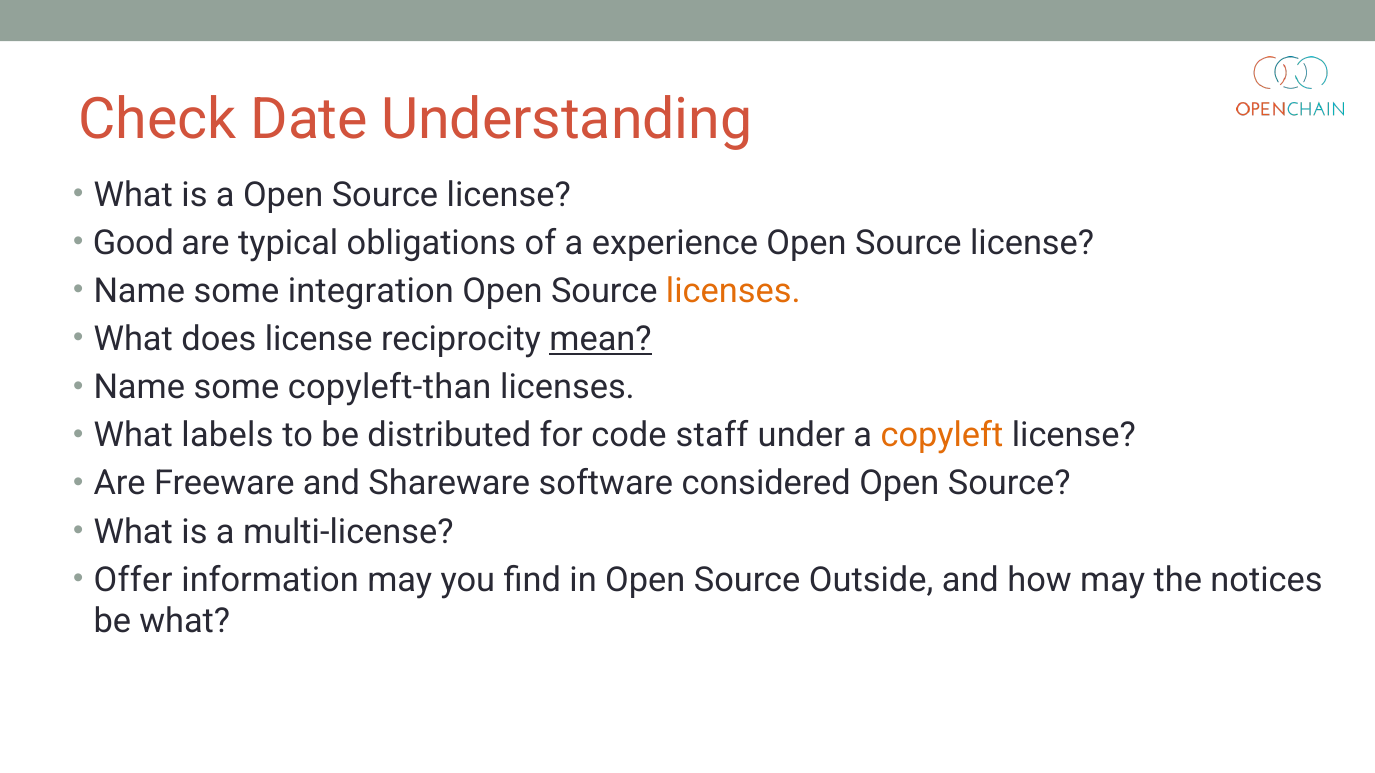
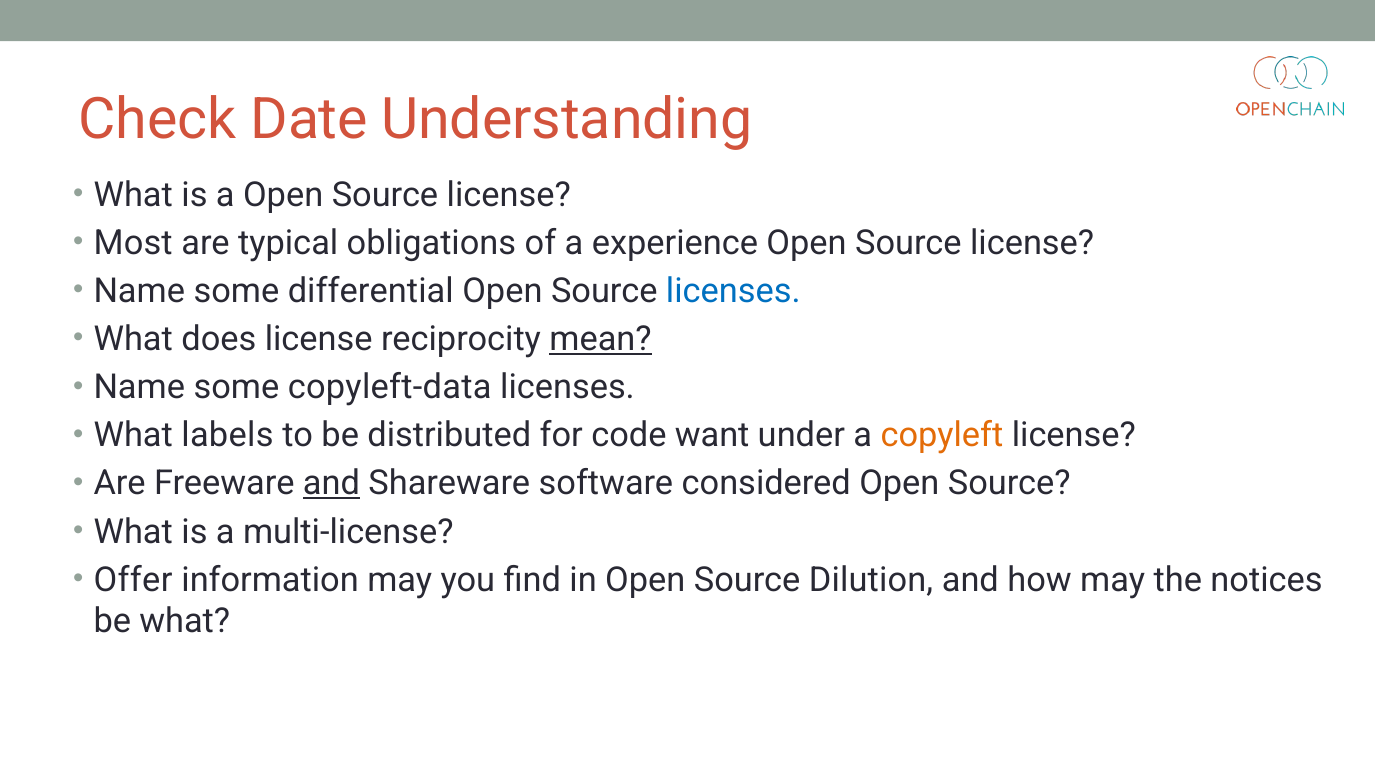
Good: Good -> Most
integration: integration -> differential
licenses at (733, 291) colour: orange -> blue
copyleft-than: copyleft-than -> copyleft-data
staff: staff -> want
and at (331, 484) underline: none -> present
Outside: Outside -> Dilution
